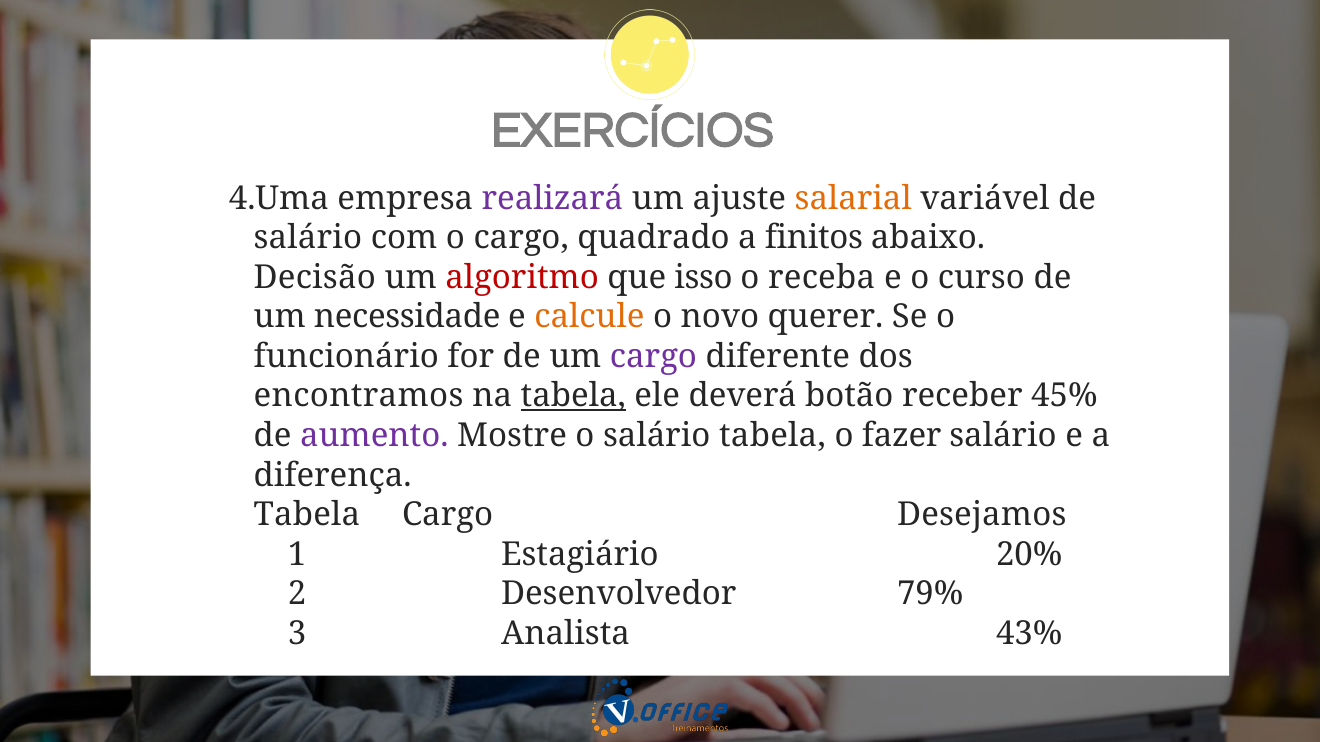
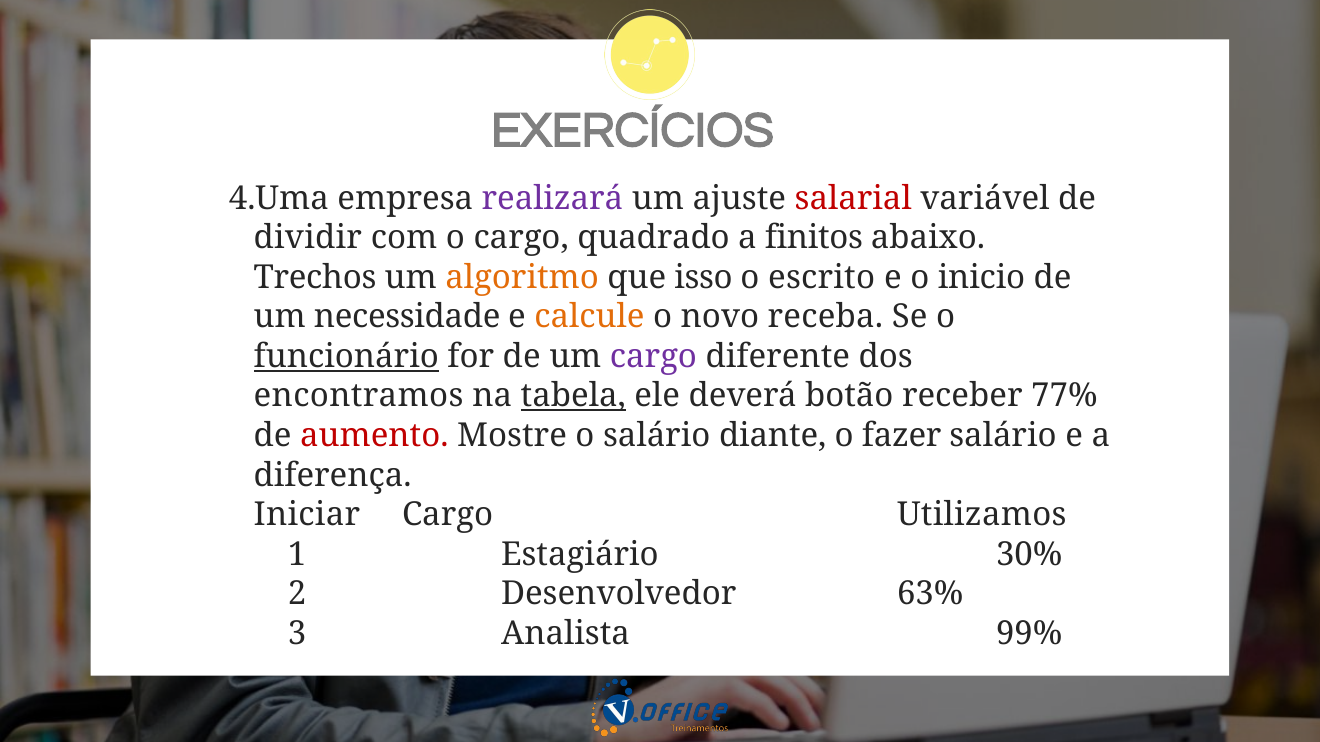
salarial colour: orange -> red
salário at (308, 238): salário -> dividir
Decisão: Decisão -> Trechos
algoritmo colour: red -> orange
receba: receba -> escrito
curso: curso -> inicio
querer: querer -> receba
funcionário underline: none -> present
45%: 45% -> 77%
aumento colour: purple -> red
salário tabela: tabela -> diante
Tabela at (307, 515): Tabela -> Iniciar
Desejamos: Desejamos -> Utilizamos
20%: 20% -> 30%
79%: 79% -> 63%
43%: 43% -> 99%
